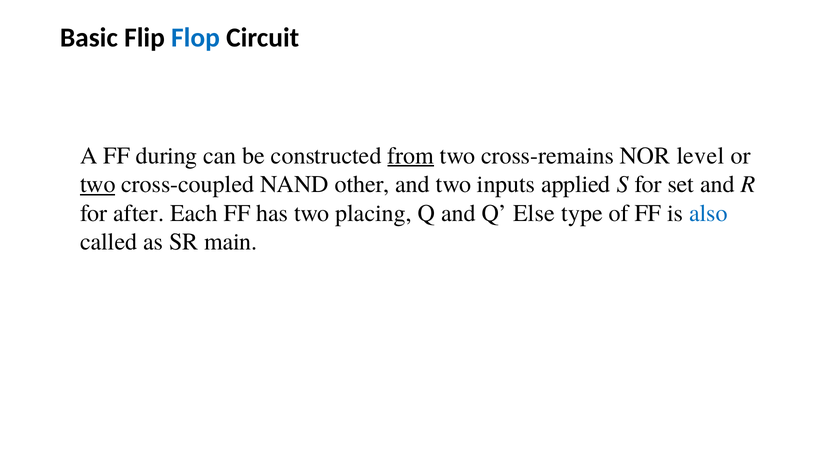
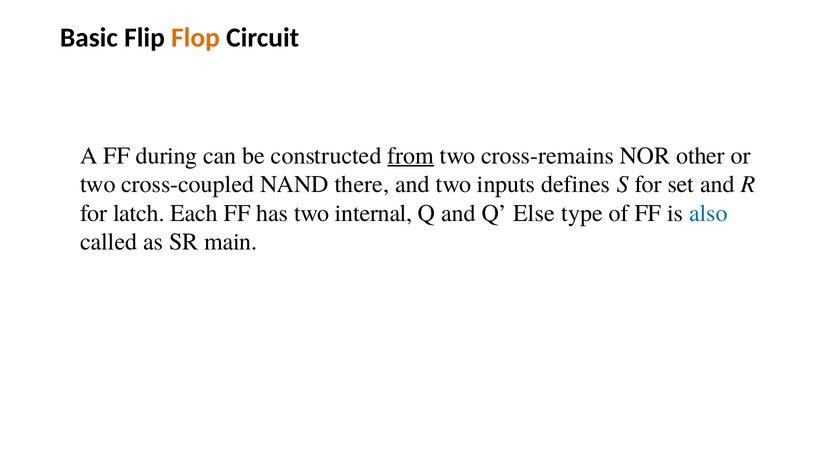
Flop colour: blue -> orange
level: level -> other
two at (98, 184) underline: present -> none
other: other -> there
applied: applied -> defines
after: after -> latch
placing: placing -> internal
